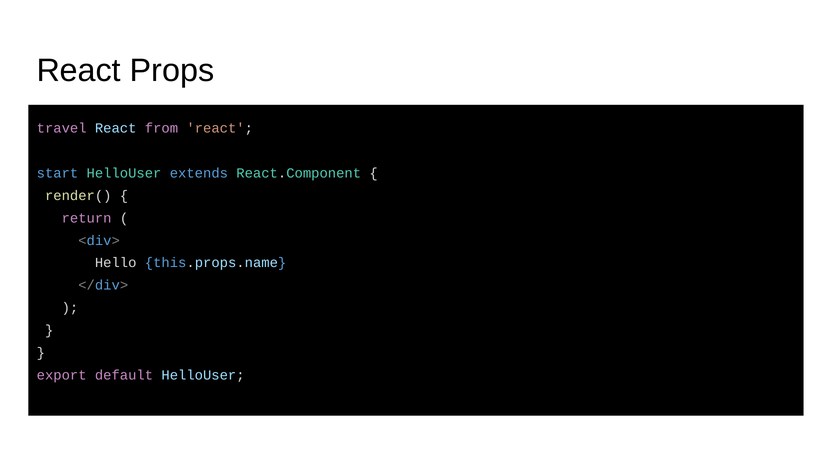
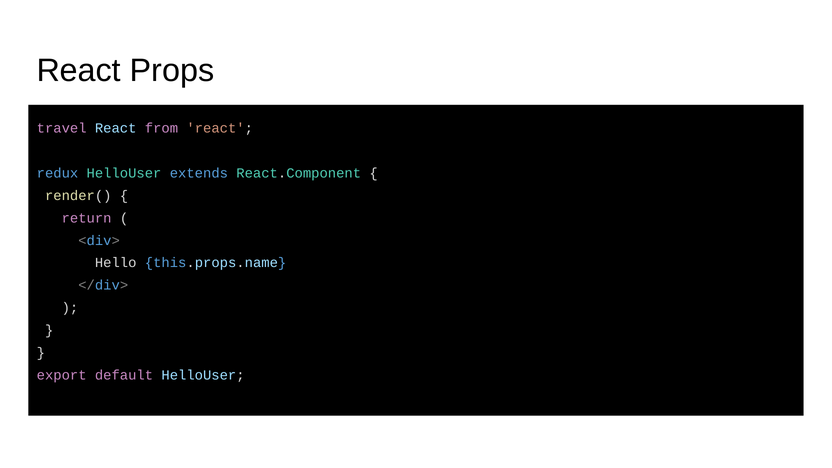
start: start -> redux
